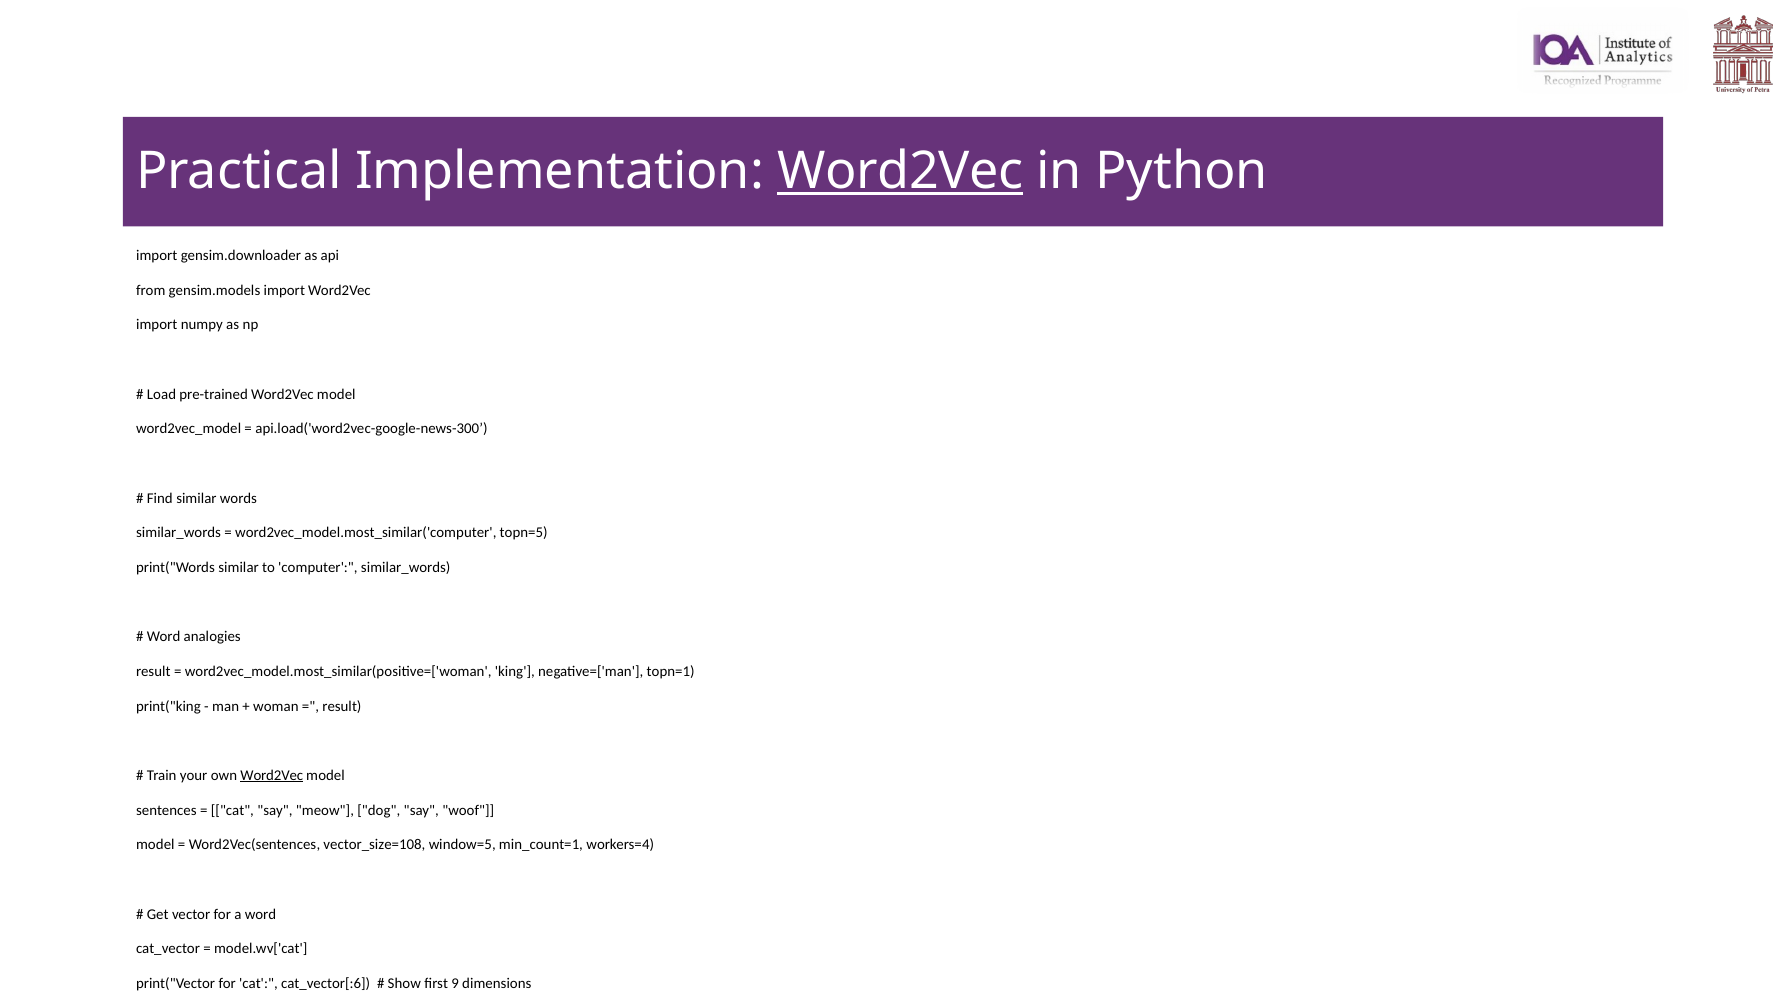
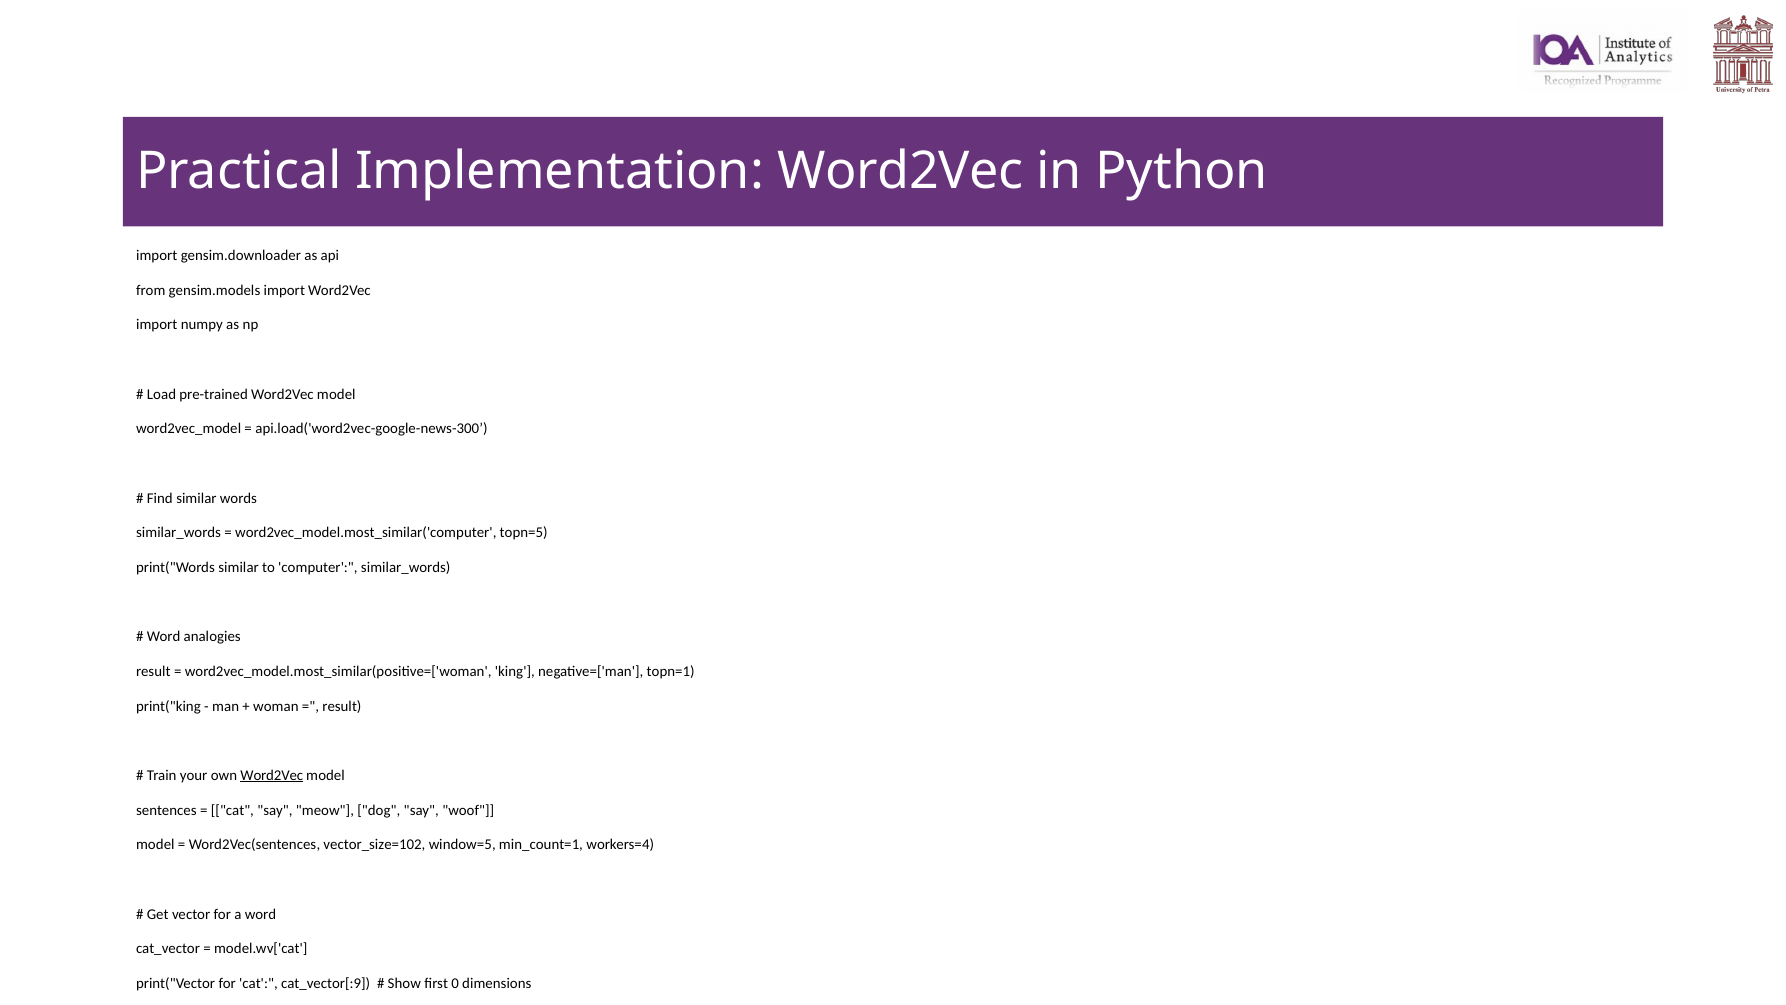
Word2Vec at (900, 171) underline: present -> none
vector_size=108: vector_size=108 -> vector_size=102
cat_vector[:6: cat_vector[:6 -> cat_vector[:9
9: 9 -> 0
